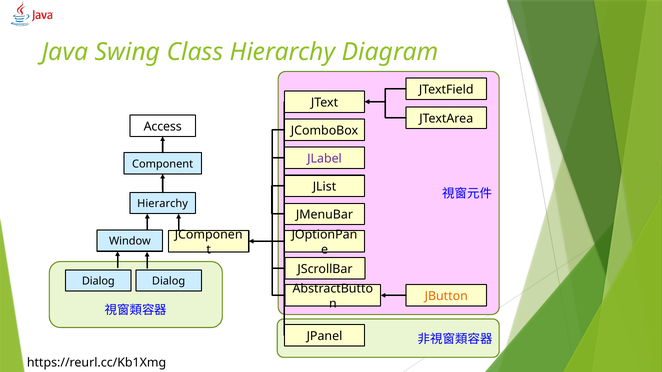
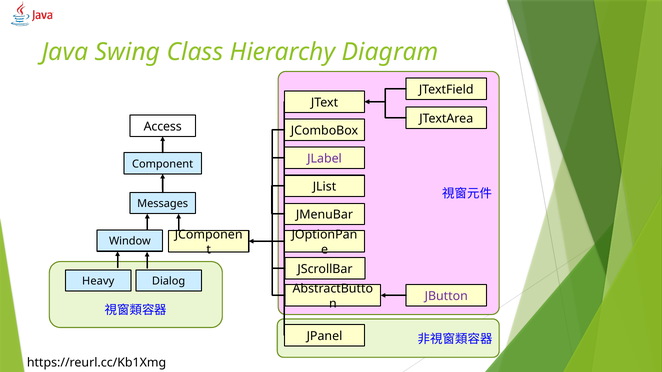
Hierarchy at (163, 204): Hierarchy -> Messages
Dialog at (98, 282): Dialog -> Heavy
JButton colour: orange -> purple
